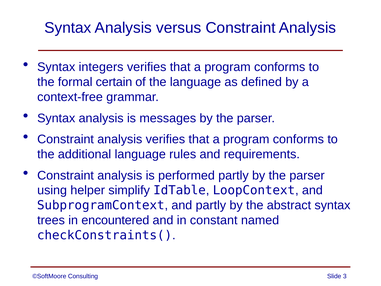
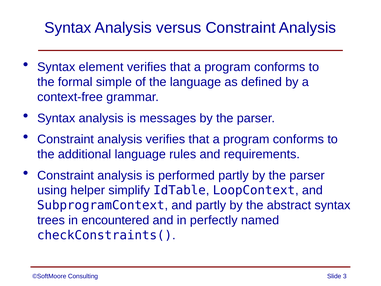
integers: integers -> element
certain: certain -> simple
constant: constant -> perfectly
